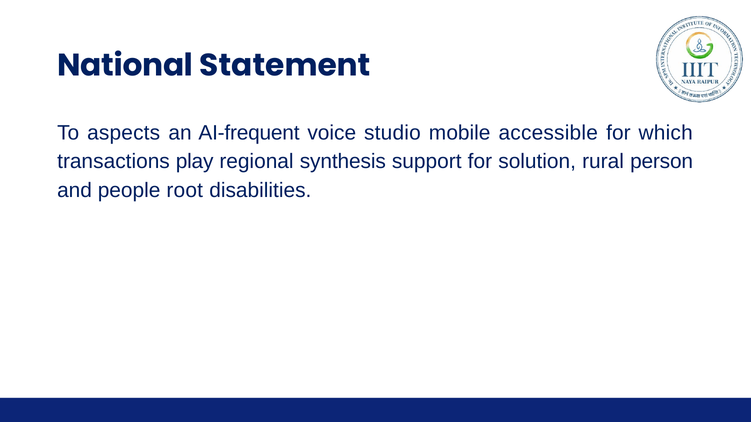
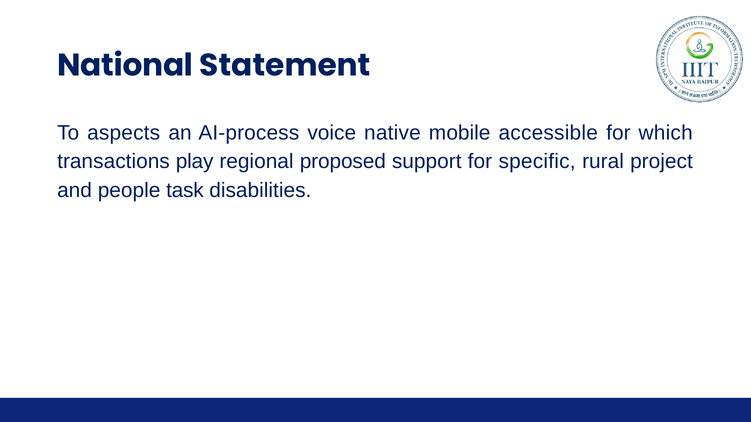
AI-frequent: AI-frequent -> AI-process
studio: studio -> native
synthesis: synthesis -> proposed
solution: solution -> specific
person: person -> project
root: root -> task
